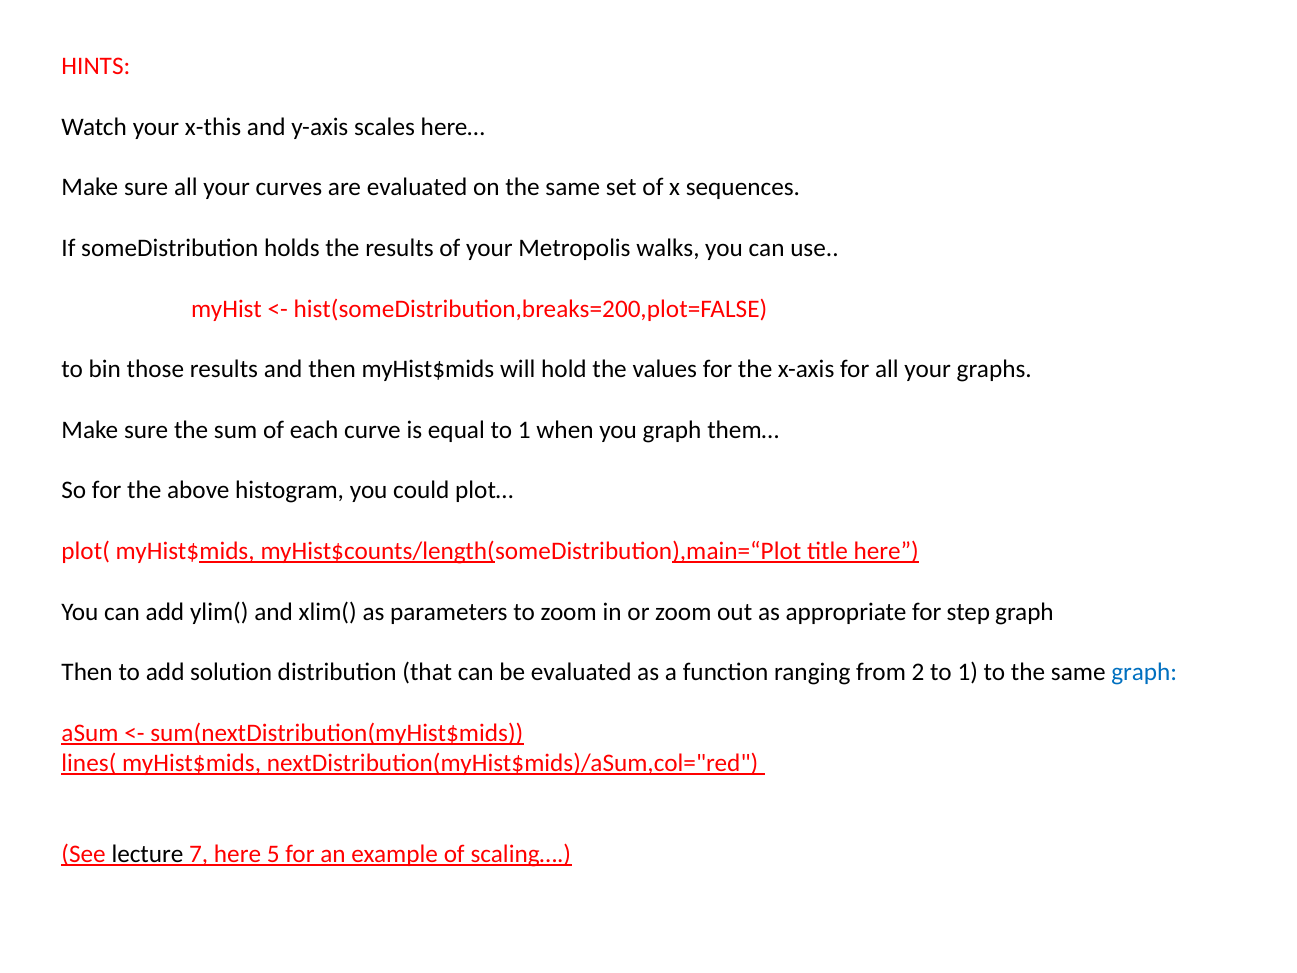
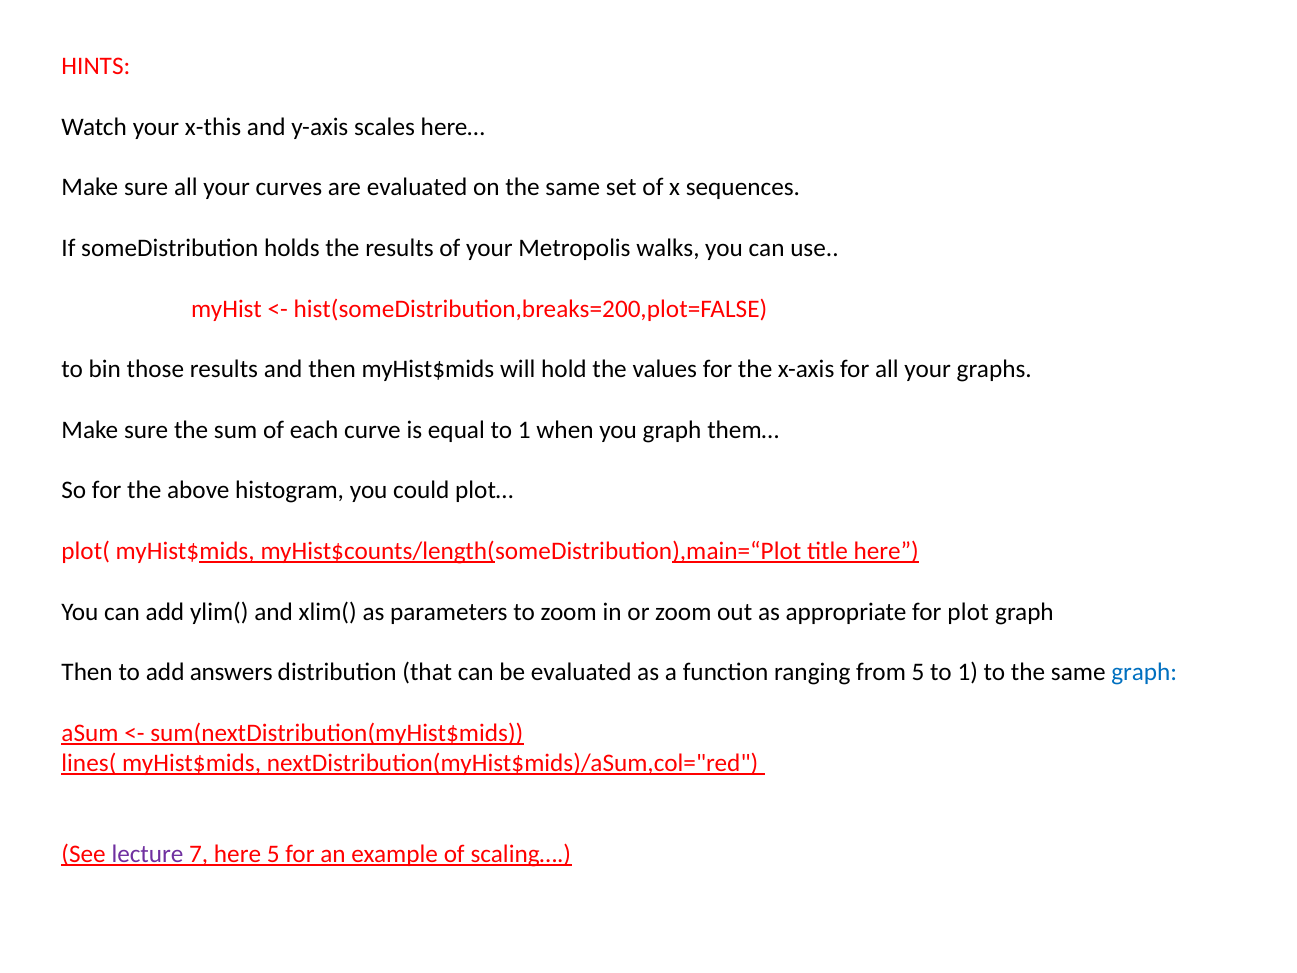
step: step -> plot
solution: solution -> answers
from 2: 2 -> 5
lecture colour: black -> purple
